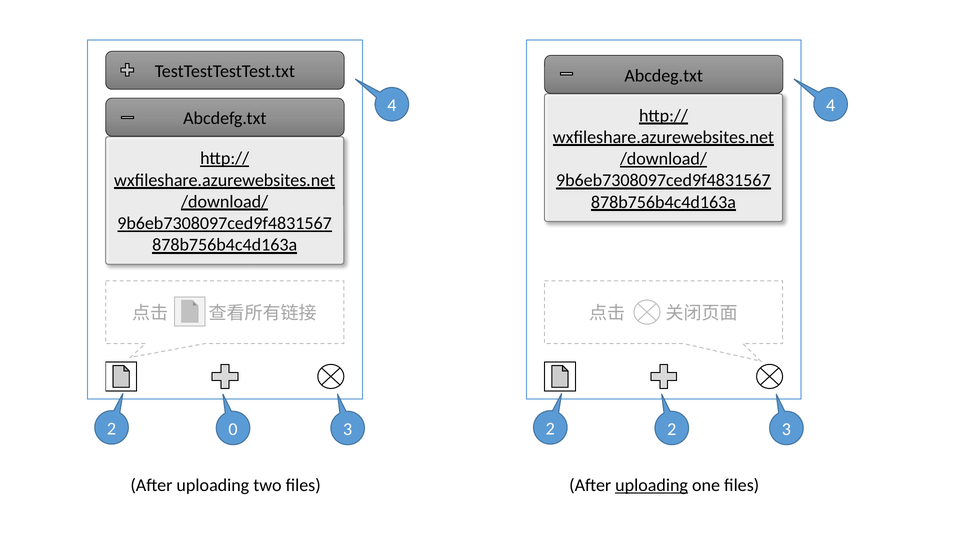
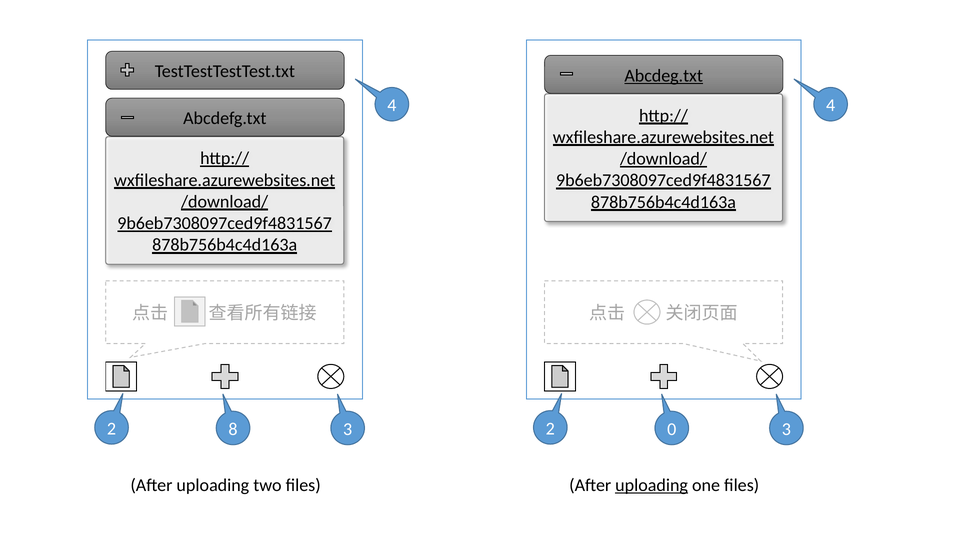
Abcdeg.txt underline: none -> present
0: 0 -> 8
2 2: 2 -> 0
